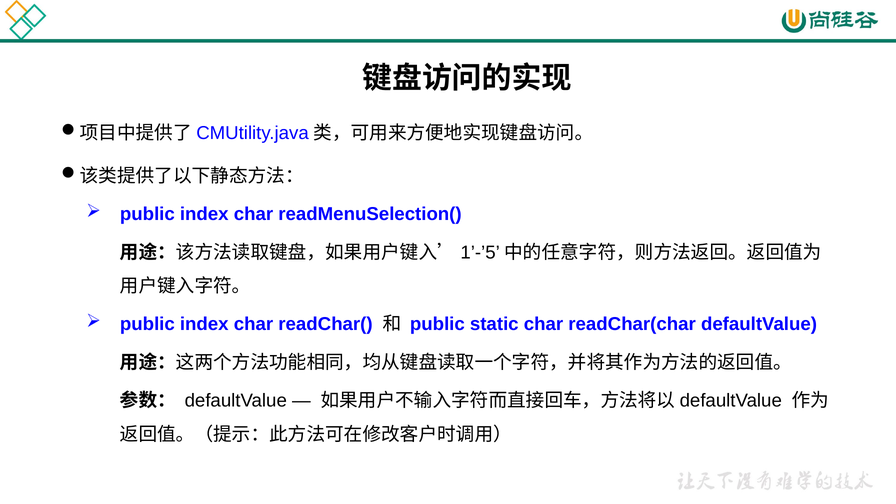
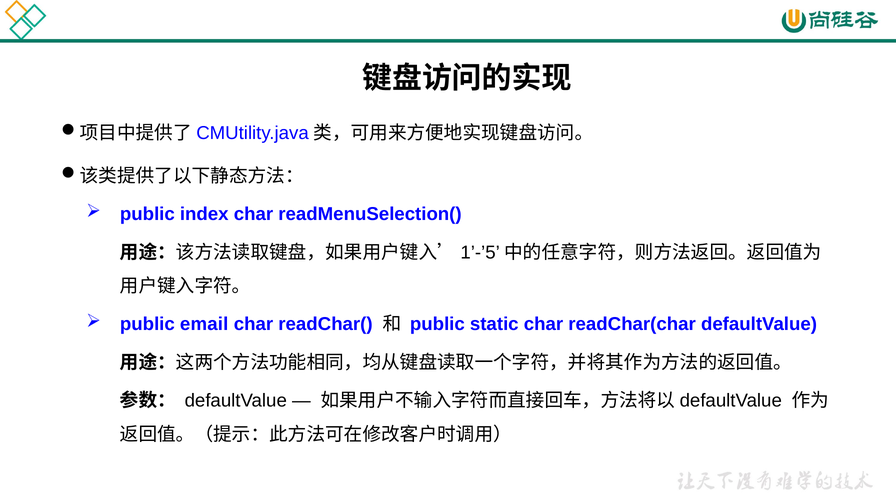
index at (204, 324): index -> email
